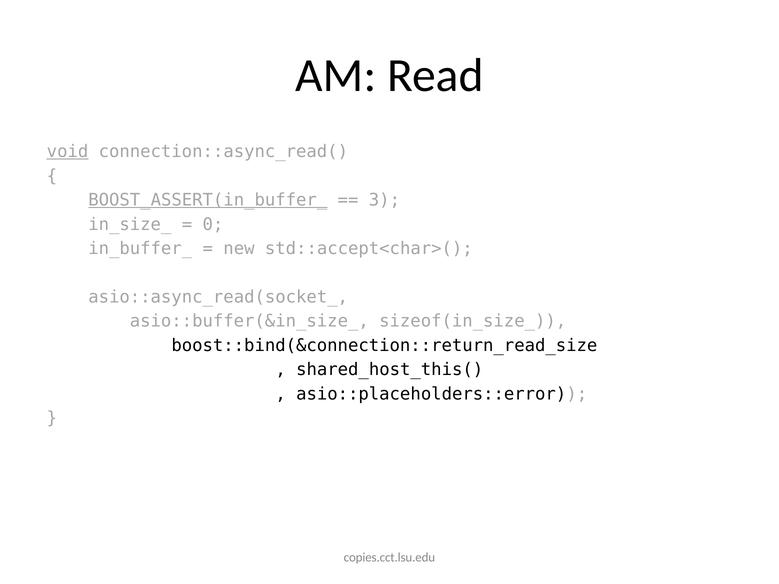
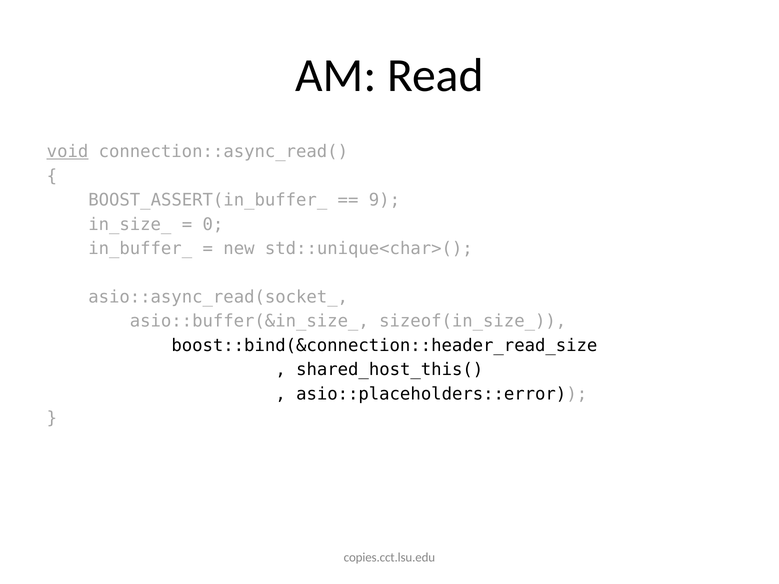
BOOST_ASSERT(in_buffer_ underline: present -> none
3: 3 -> 9
std::accept<char>(: std::accept<char>( -> std::unique<char>(
boost::bind(&connection::return_read_size: boost::bind(&connection::return_read_size -> boost::bind(&connection::header_read_size
